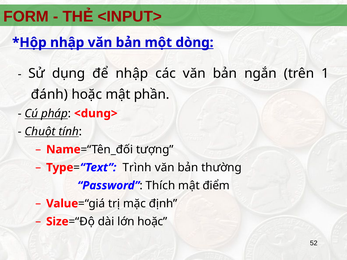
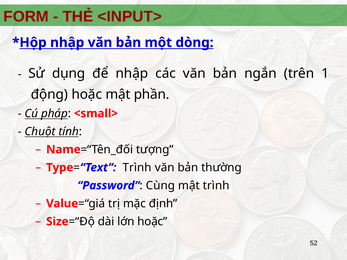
đánh: đánh -> động
<dung>: <dung> -> <small>
Thích: Thích -> Cùng
mật điểm: điểm -> trình
